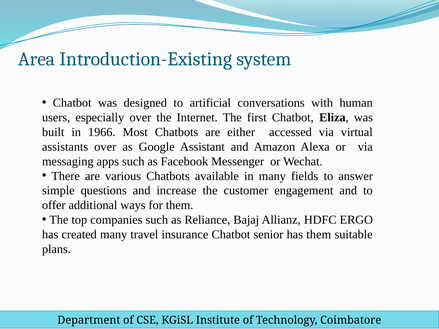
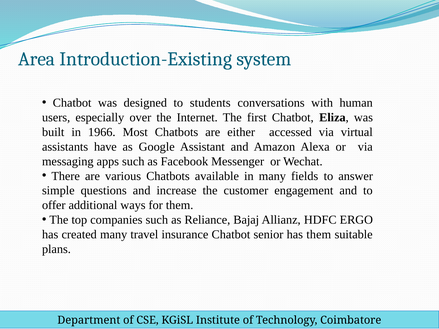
artificial: artificial -> students
assistants over: over -> have
